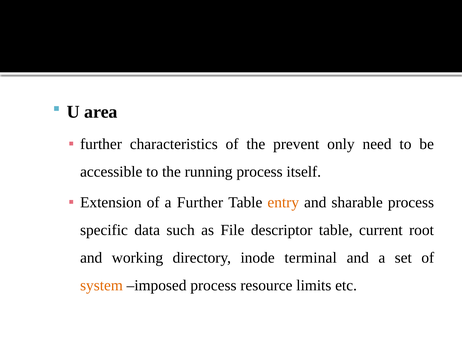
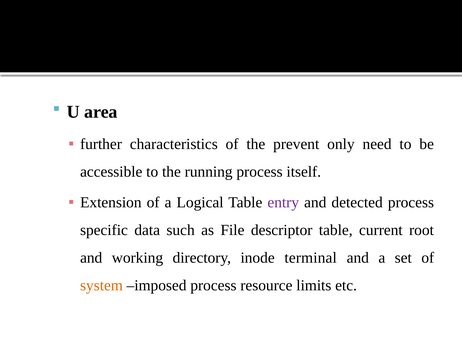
a Further: Further -> Logical
entry colour: orange -> purple
sharable: sharable -> detected
